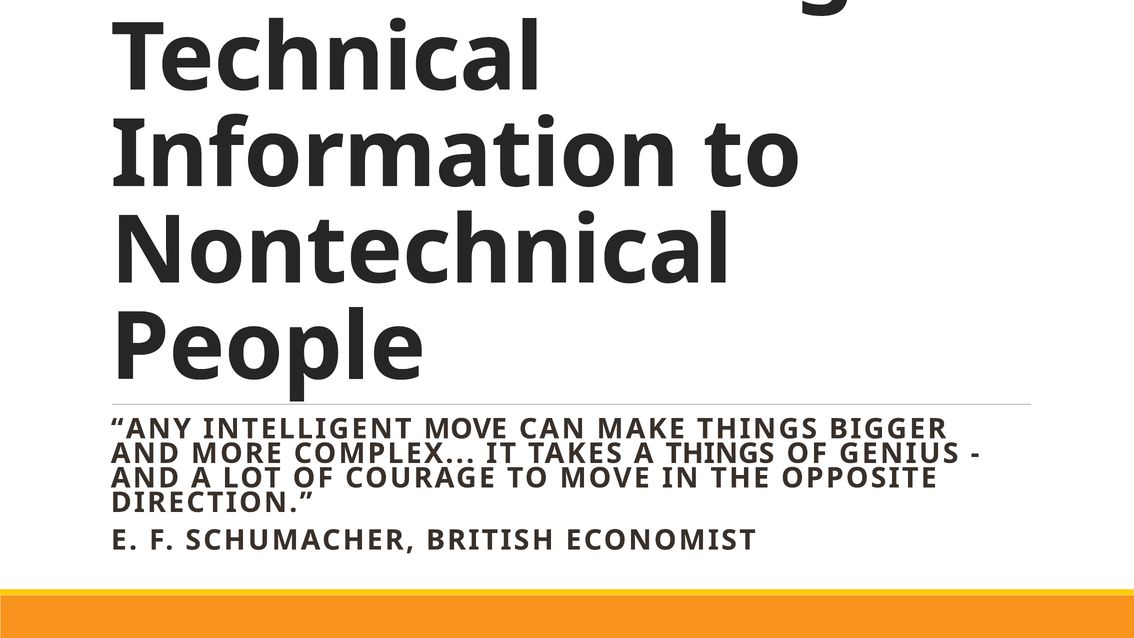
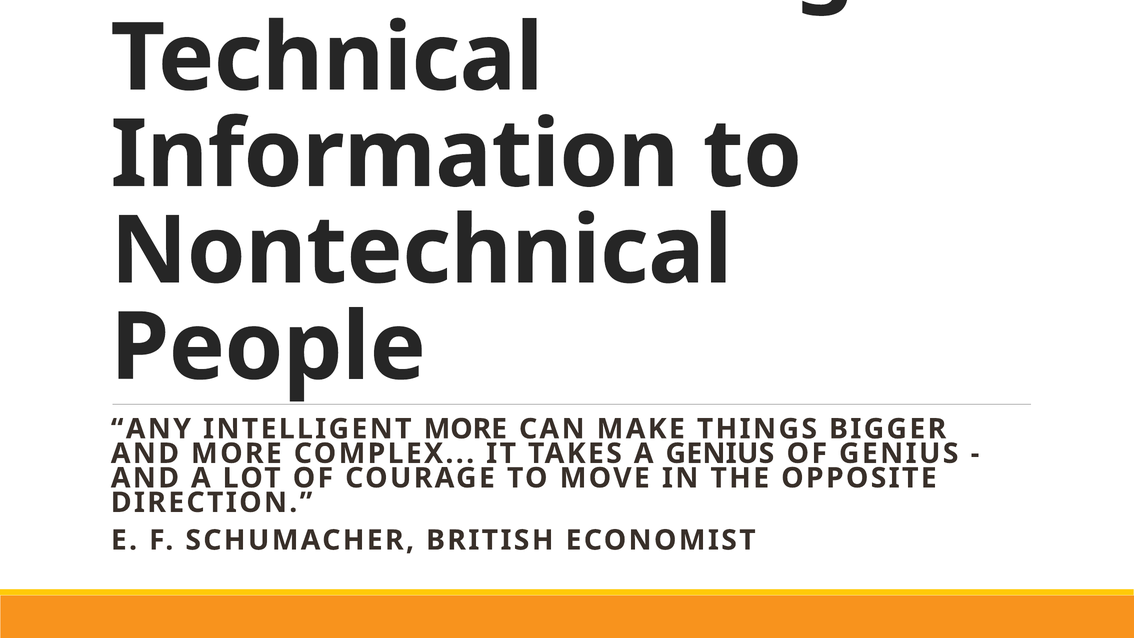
INTELLIGENT MOVE: MOVE -> MORE
A THINGS: THINGS -> GENIUS
